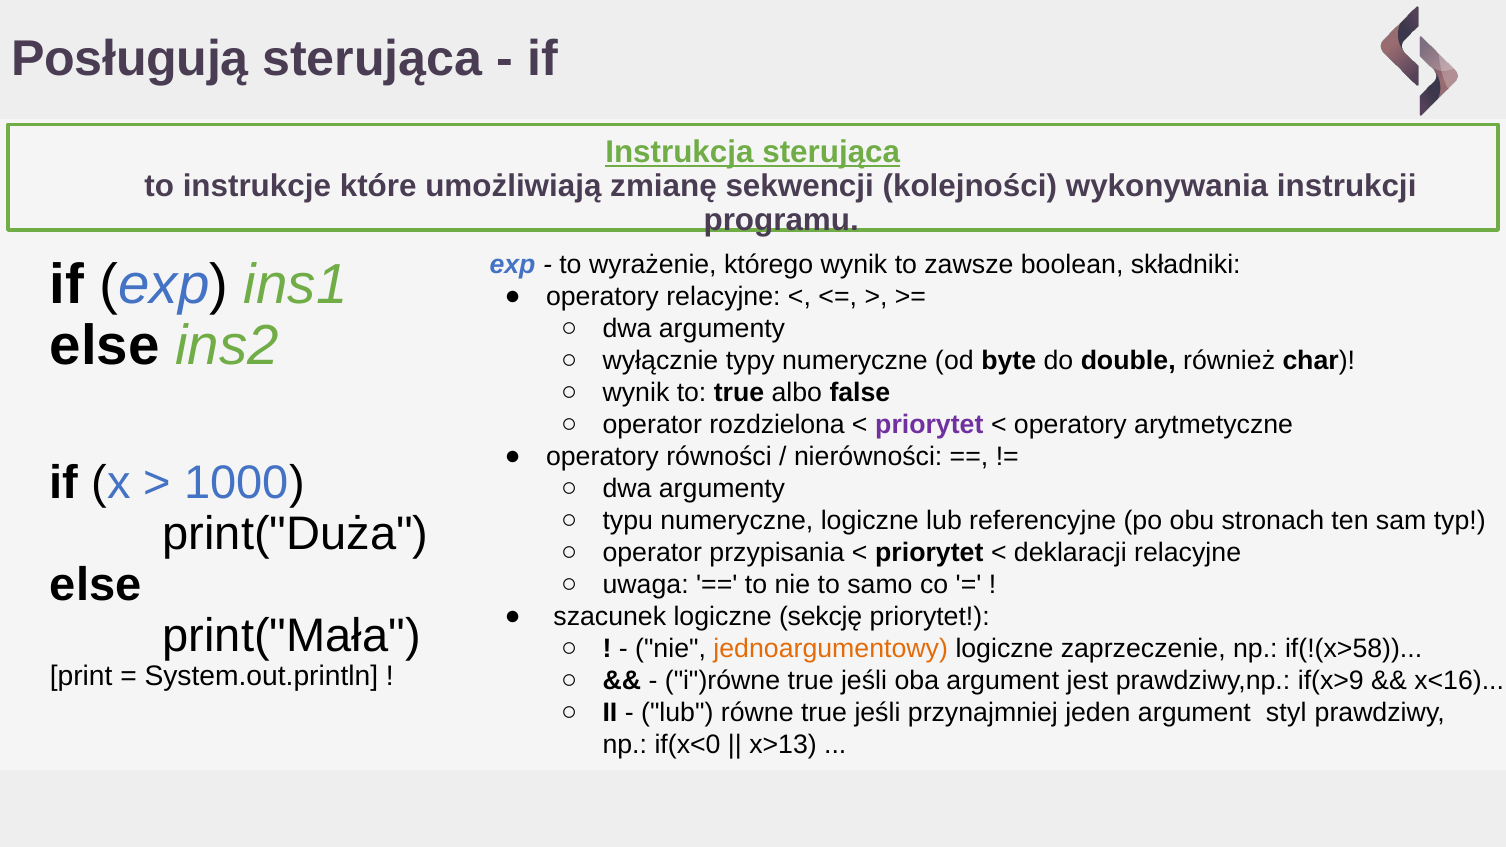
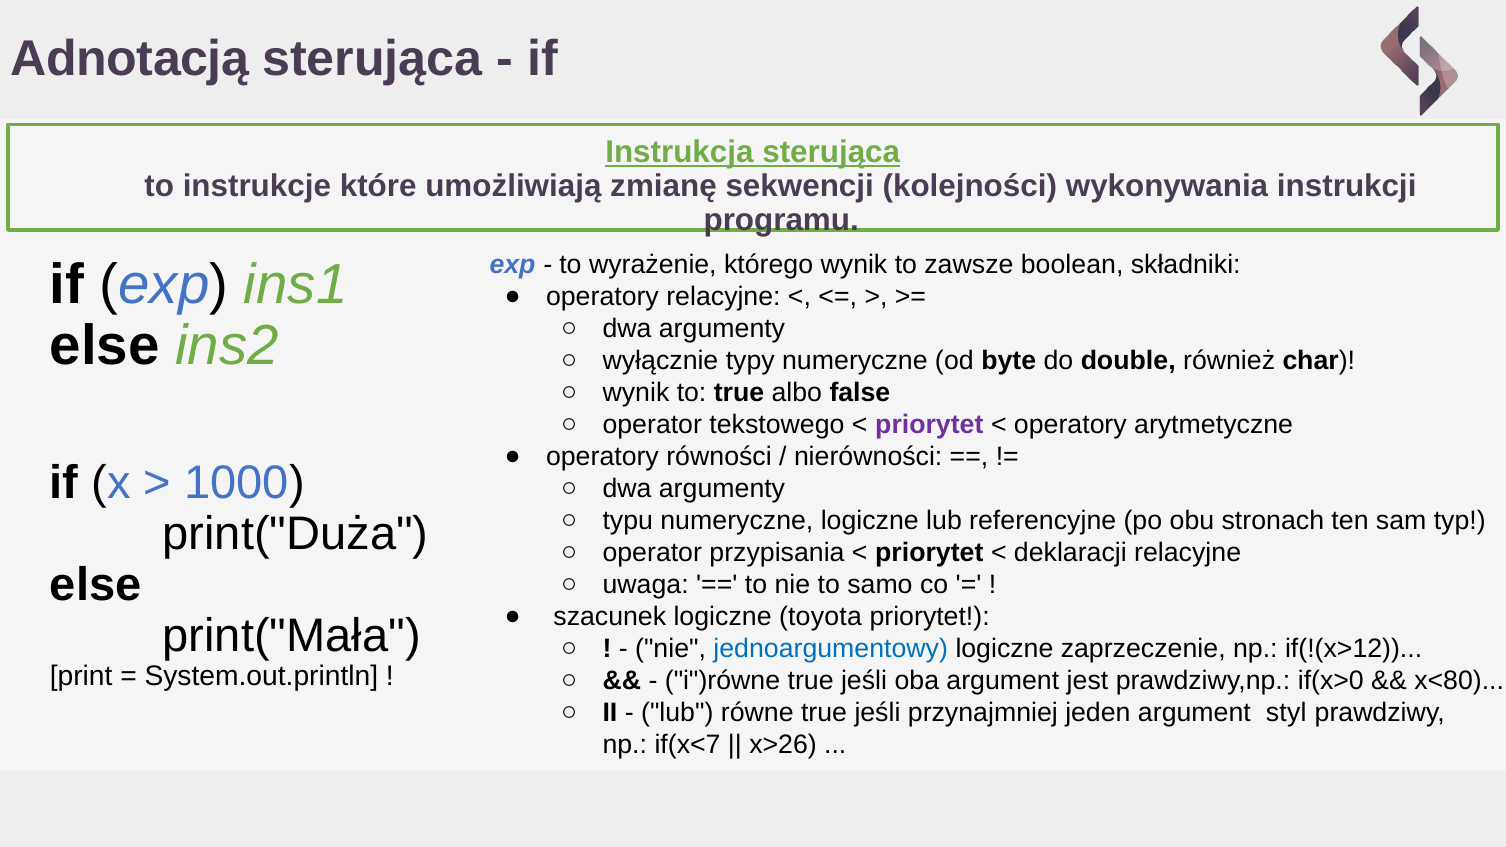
Posługują: Posługują -> Adnotacją
rozdzielona: rozdzielona -> tekstowego
sekcję: sekcję -> toyota
jednoargumentowy colour: orange -> blue
if(!(x>58: if(!(x>58 -> if(!(x>12
if(x>9: if(x>9 -> if(x>0
x<16: x<16 -> x<80
if(x<0: if(x<0 -> if(x<7
x>13: x>13 -> x>26
